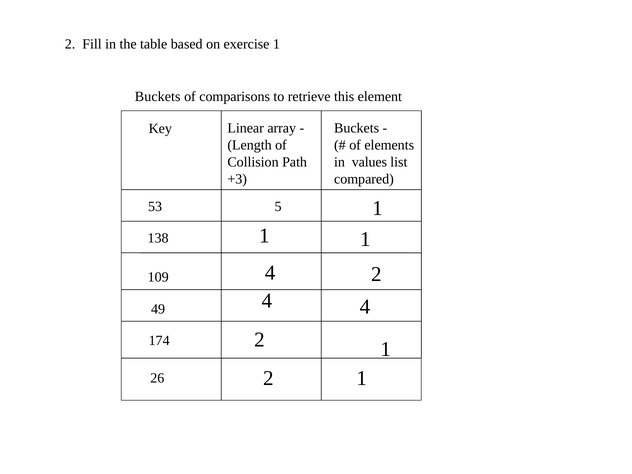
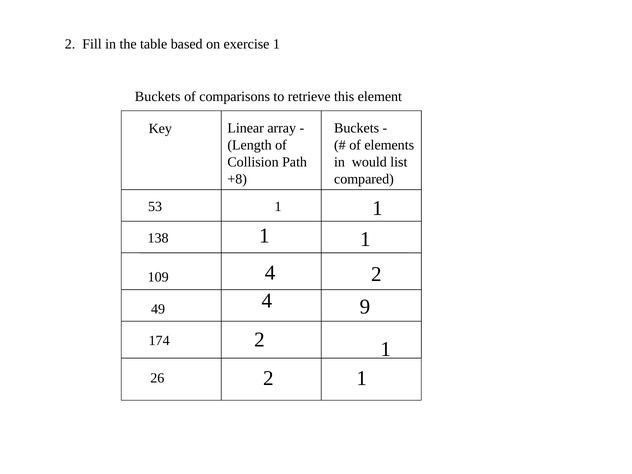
values: values -> would
+3: +3 -> +8
53 5: 5 -> 1
4 4: 4 -> 9
